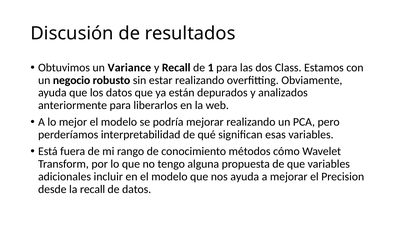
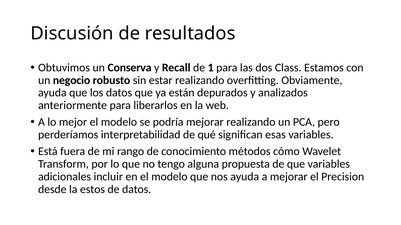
Variance: Variance -> Conserva
la recall: recall -> estos
